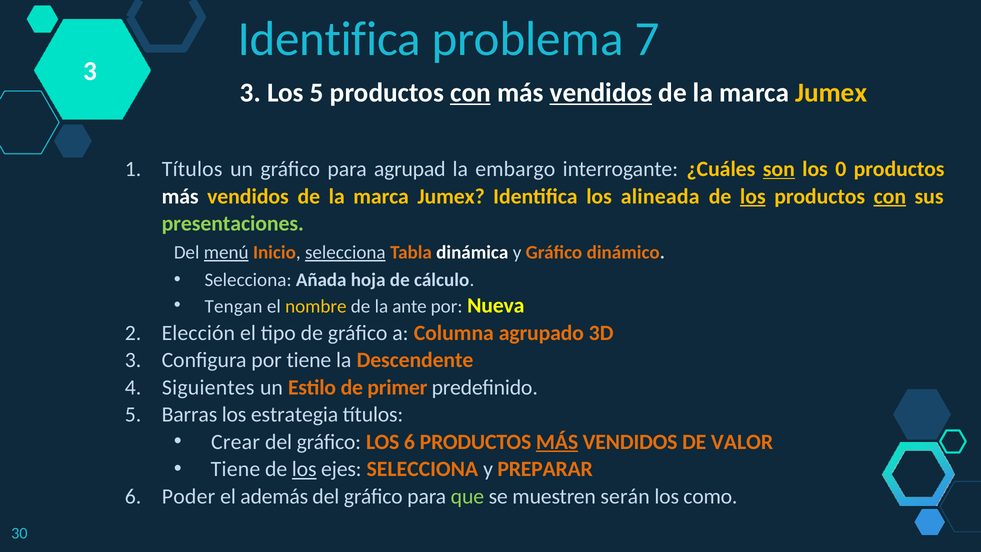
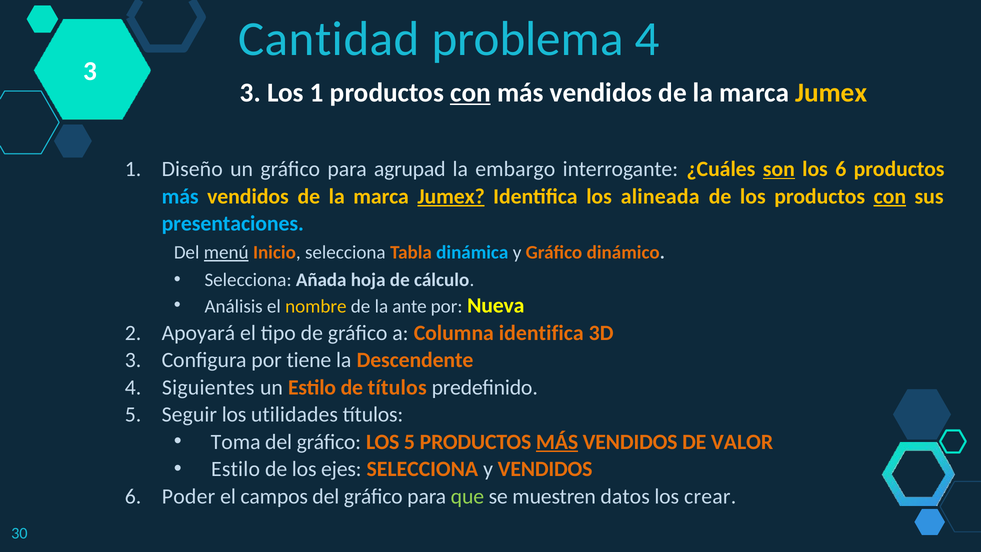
Identifica at (329, 39): Identifica -> Cantidad
problema 7: 7 -> 4
Los 5: 5 -> 1
vendidos at (601, 93) underline: present -> none
Títulos at (192, 169): Títulos -> Diseño
los 0: 0 -> 6
más at (180, 196) colour: white -> light blue
Jumex at (451, 196) underline: none -> present
los at (753, 196) underline: present -> none
presentaciones colour: light green -> light blue
selecciona at (345, 252) underline: present -> none
dinámica colour: white -> light blue
Tengan: Tengan -> Análisis
Elección: Elección -> Apoyará
Columna agrupado: agrupado -> identifica
de primer: primer -> títulos
Barras: Barras -> Seguir
estrategia: estrategia -> utilidades
Crear: Crear -> Toma
LOS 6: 6 -> 5
Tiene at (236, 469): Tiene -> Estilo
los at (304, 469) underline: present -> none
y PREPARAR: PREPARAR -> VENDIDOS
además: además -> campos
serán: serán -> datos
como: como -> crear
